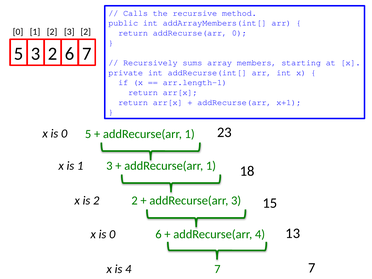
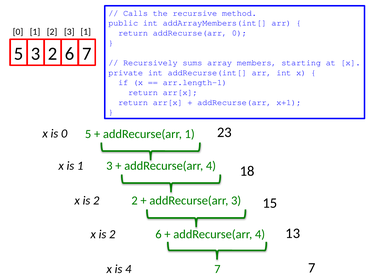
2 3 2: 2 -> 1
1 at (211, 166): 1 -> 4
0 at (112, 234): 0 -> 2
